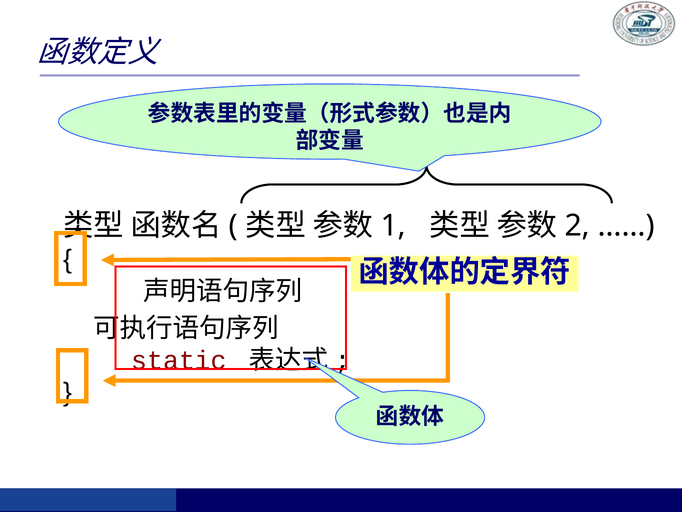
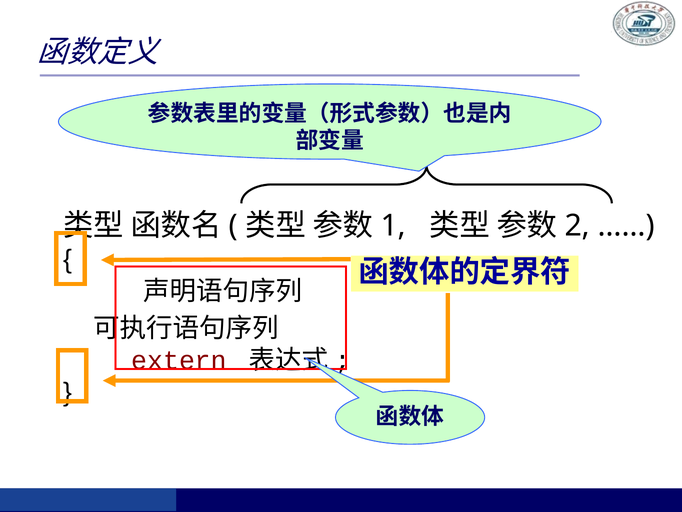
static: static -> extern
